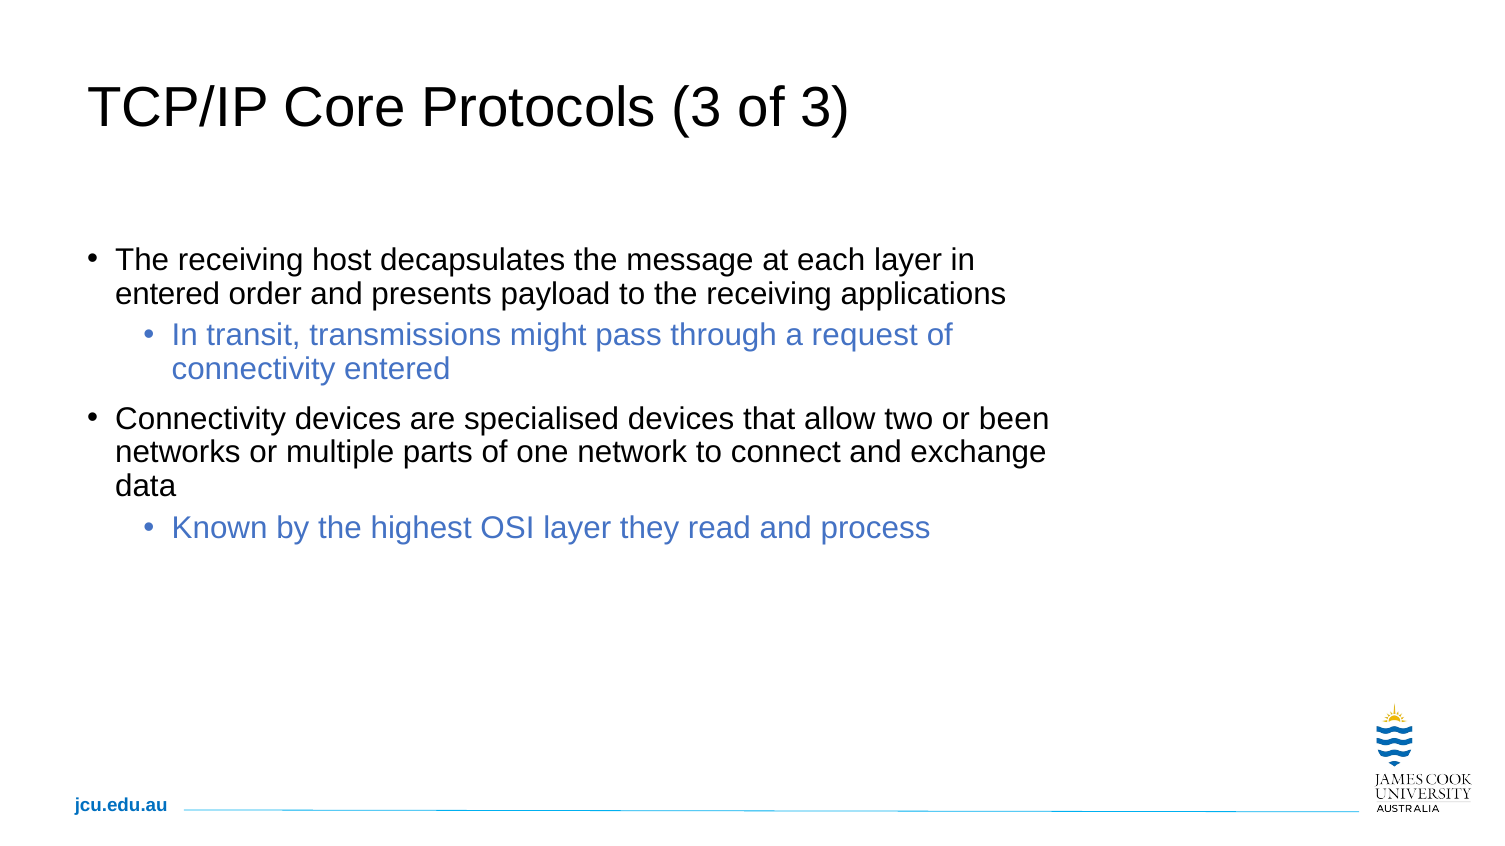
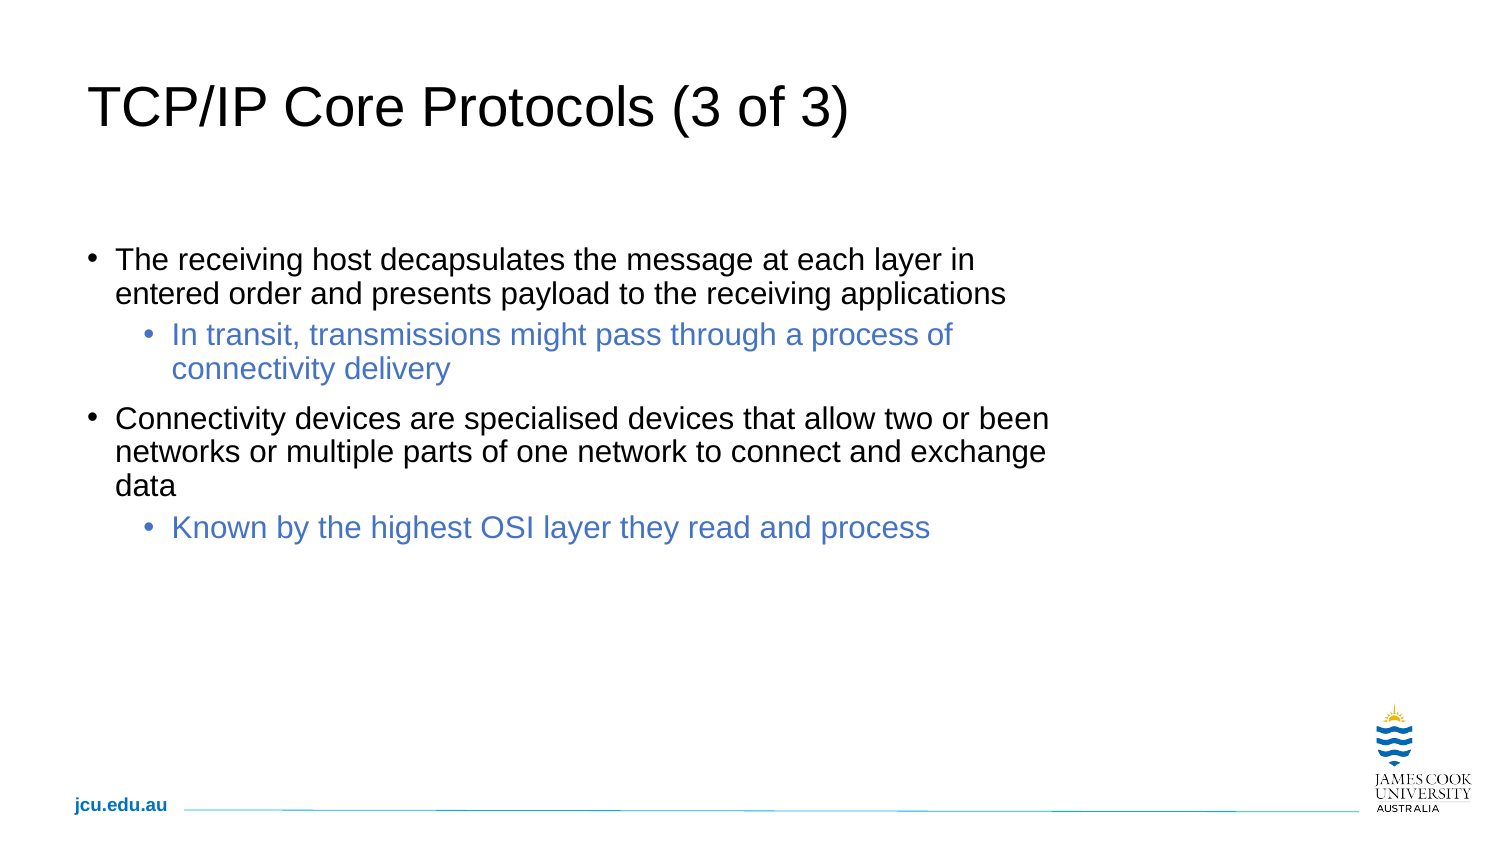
a request: request -> process
connectivity entered: entered -> delivery
